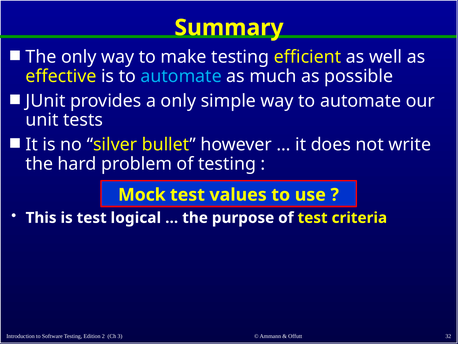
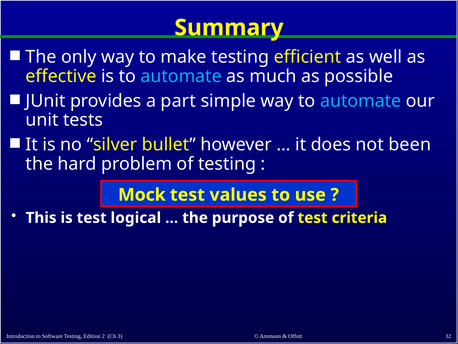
a only: only -> part
automate at (361, 101) colour: white -> light blue
write: write -> been
